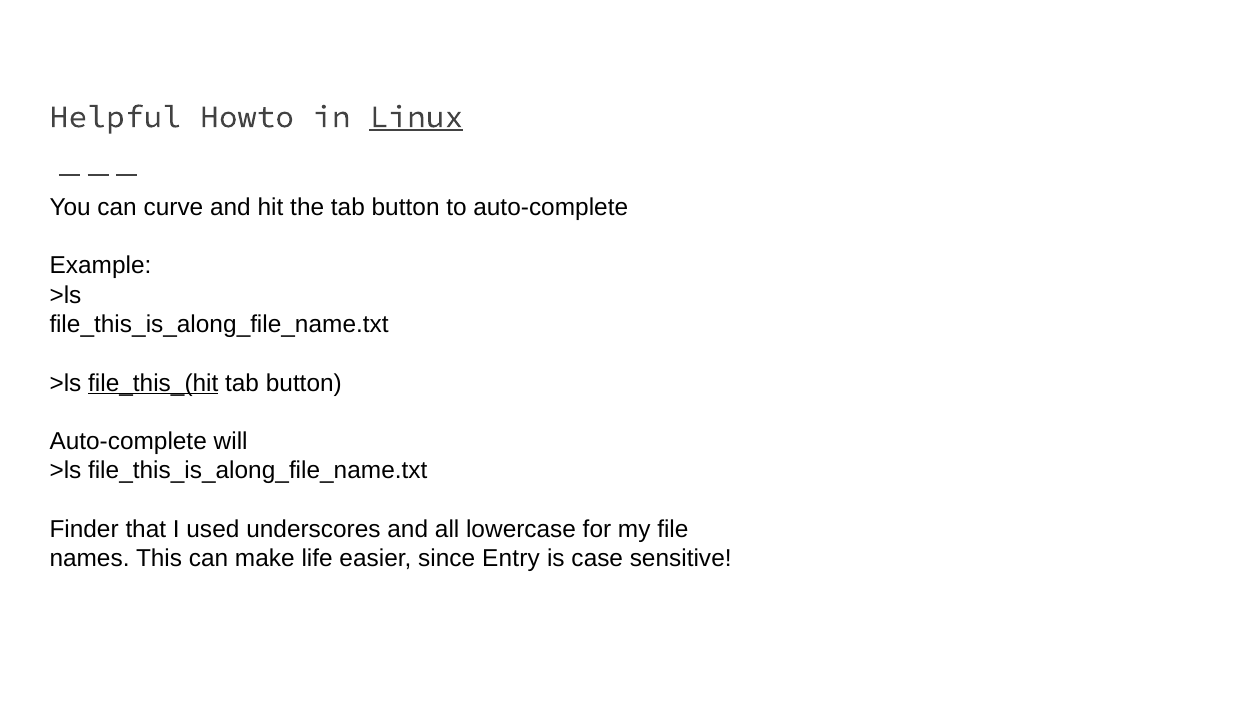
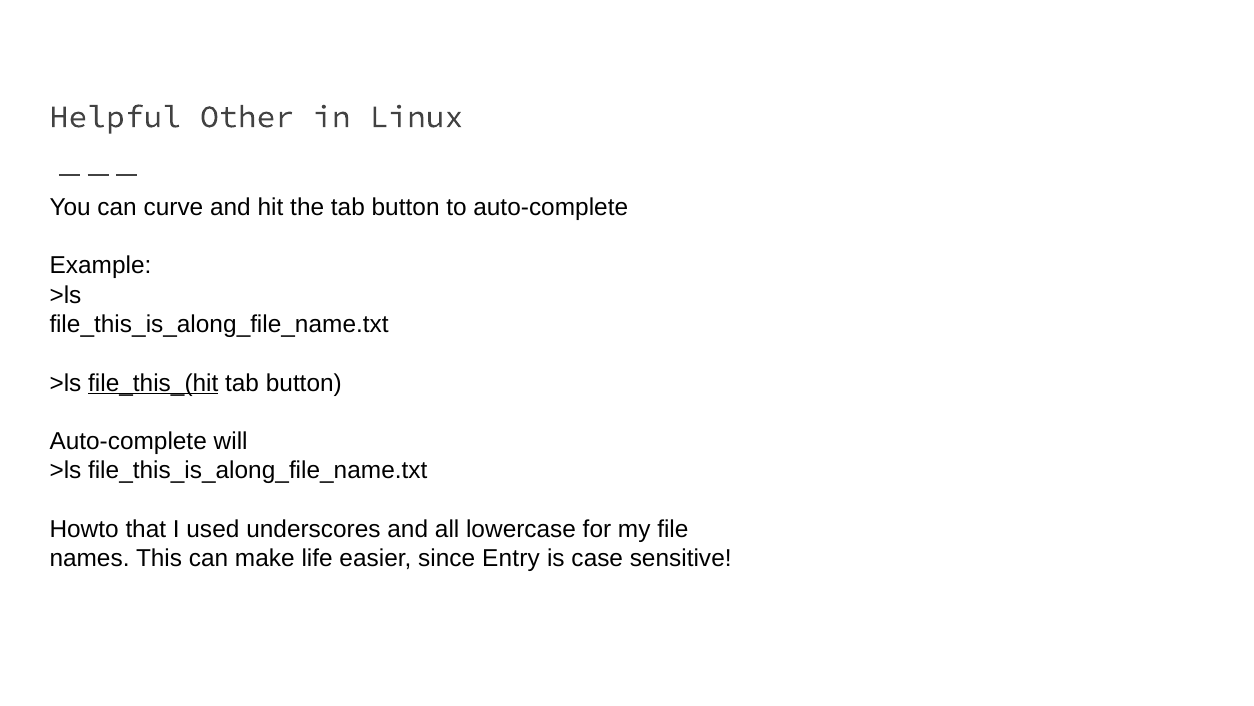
Howto: Howto -> Other
Linux underline: present -> none
Finder: Finder -> Howto
